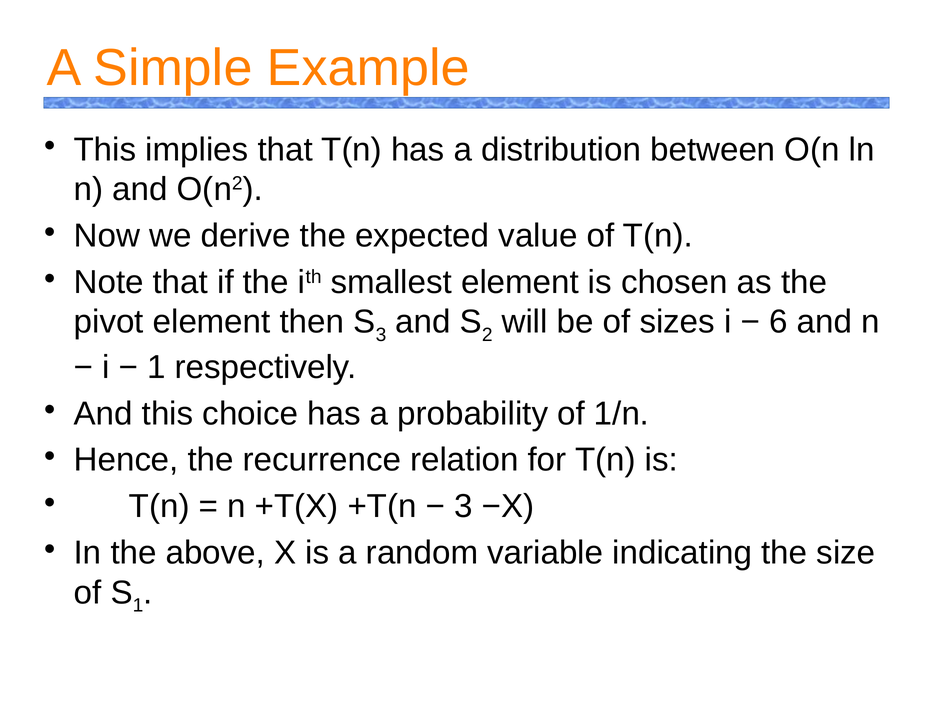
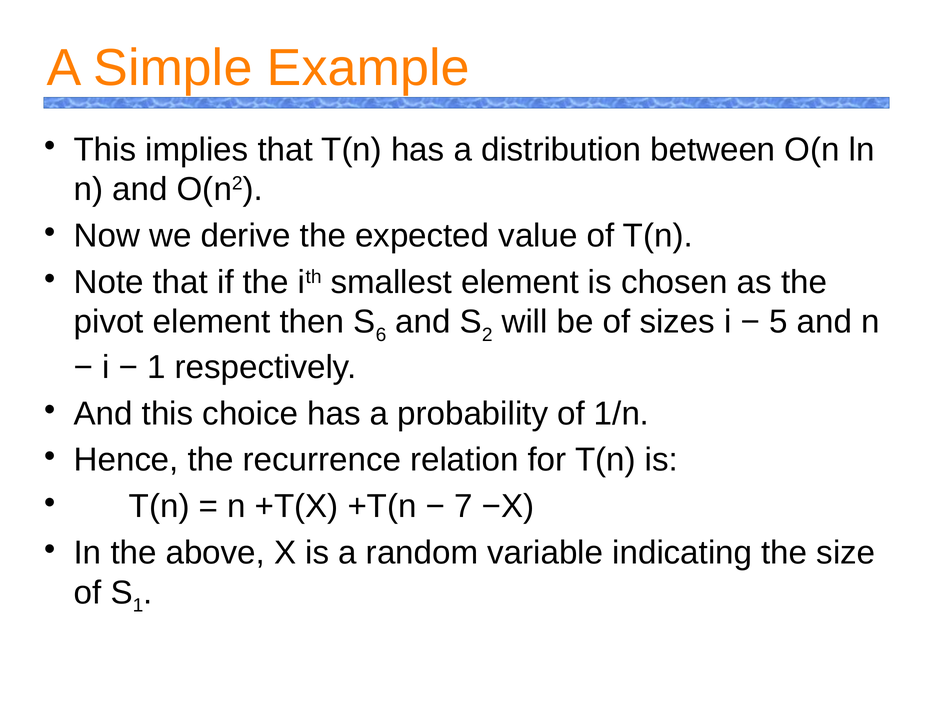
3 at (381, 335): 3 -> 6
6: 6 -> 5
3 at (463, 506): 3 -> 7
